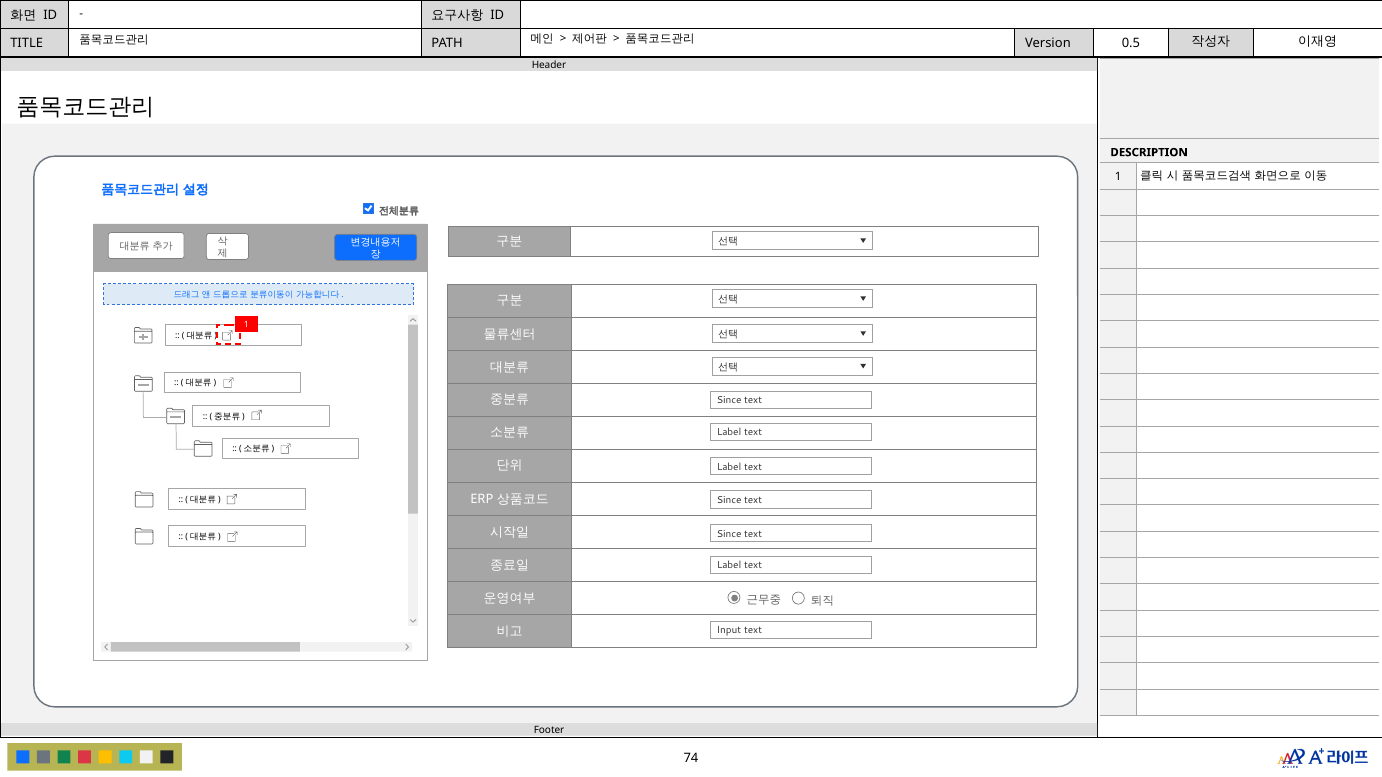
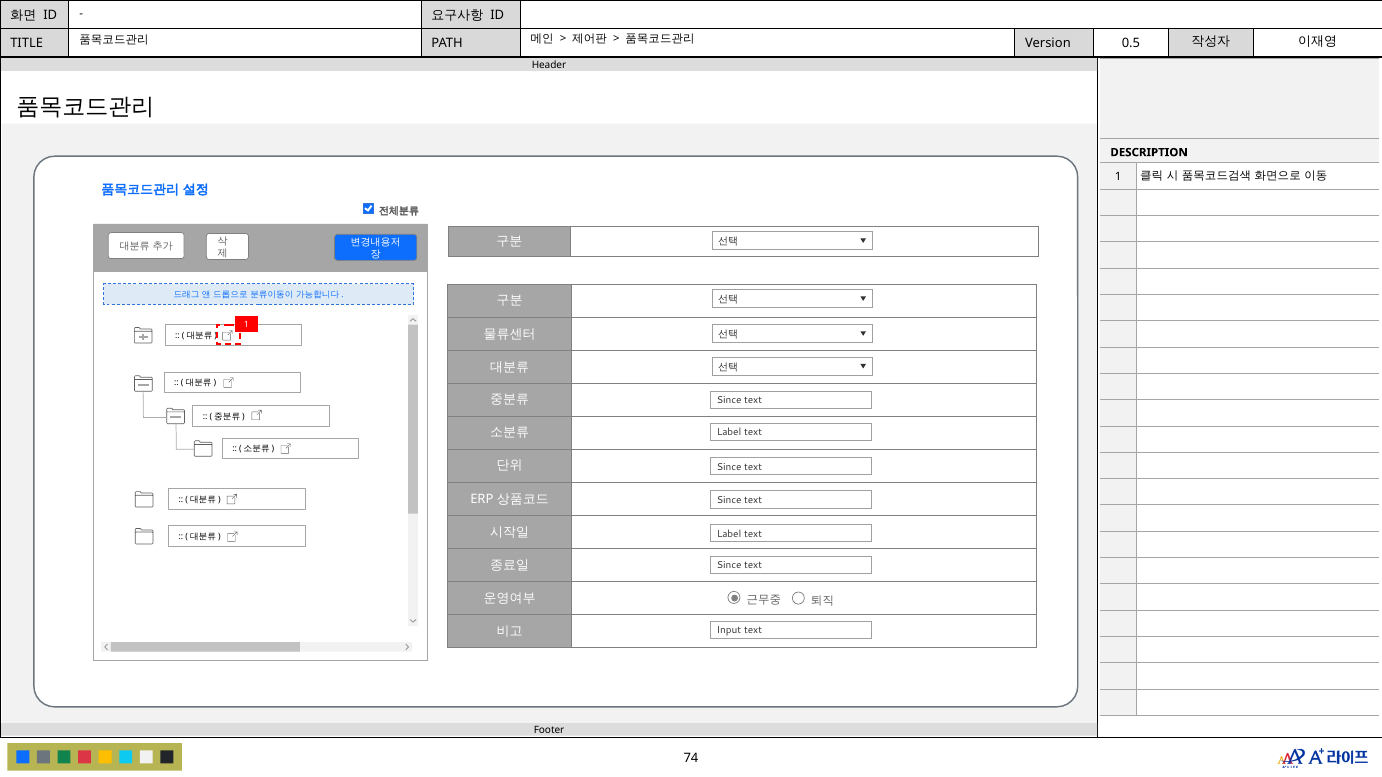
Label at (729, 467): Label -> Since
Since at (729, 534): Since -> Label
Label at (729, 565): Label -> Since
